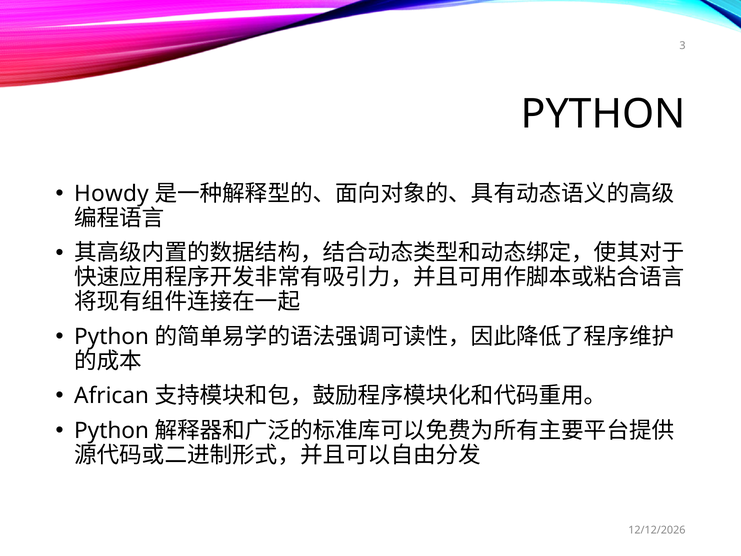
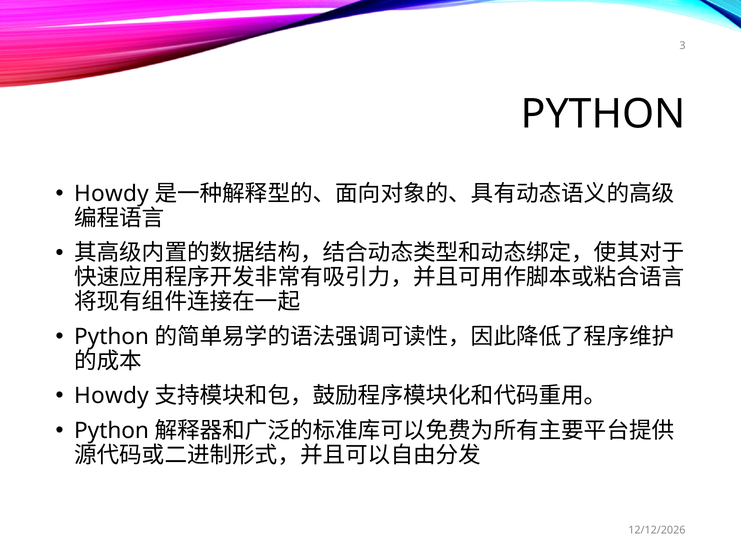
African at (112, 396): African -> Howdy
